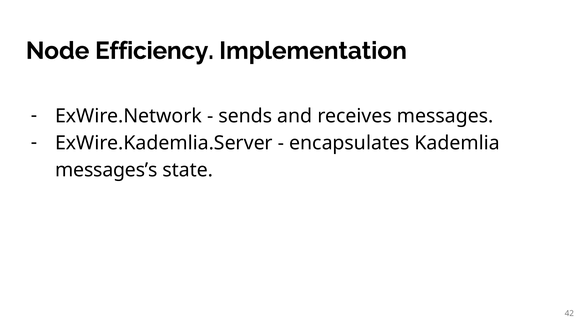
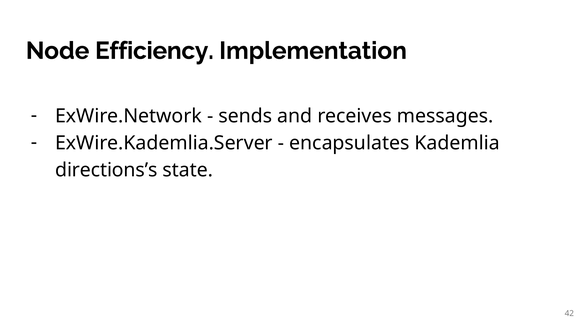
messages’s: messages’s -> directions’s
